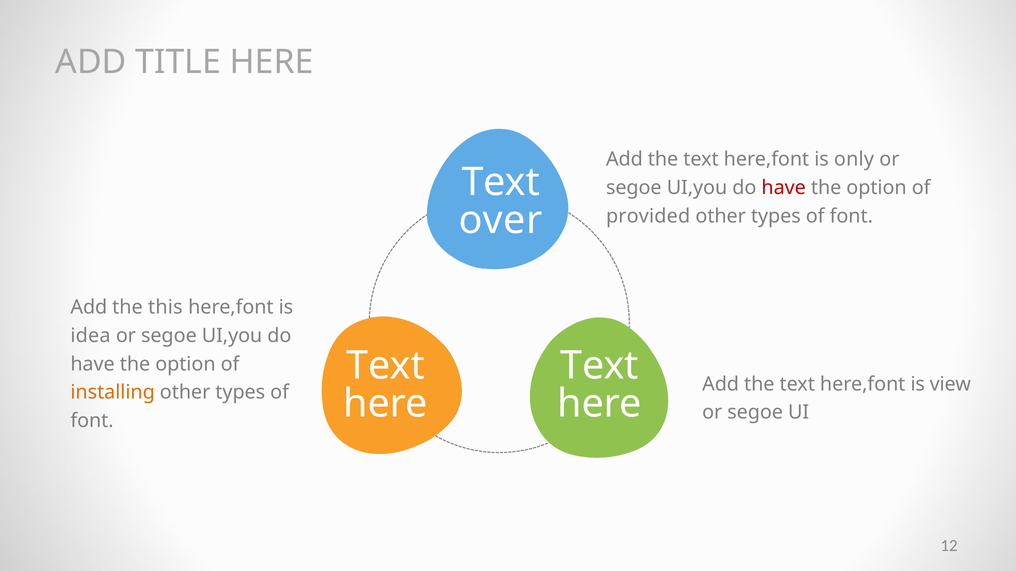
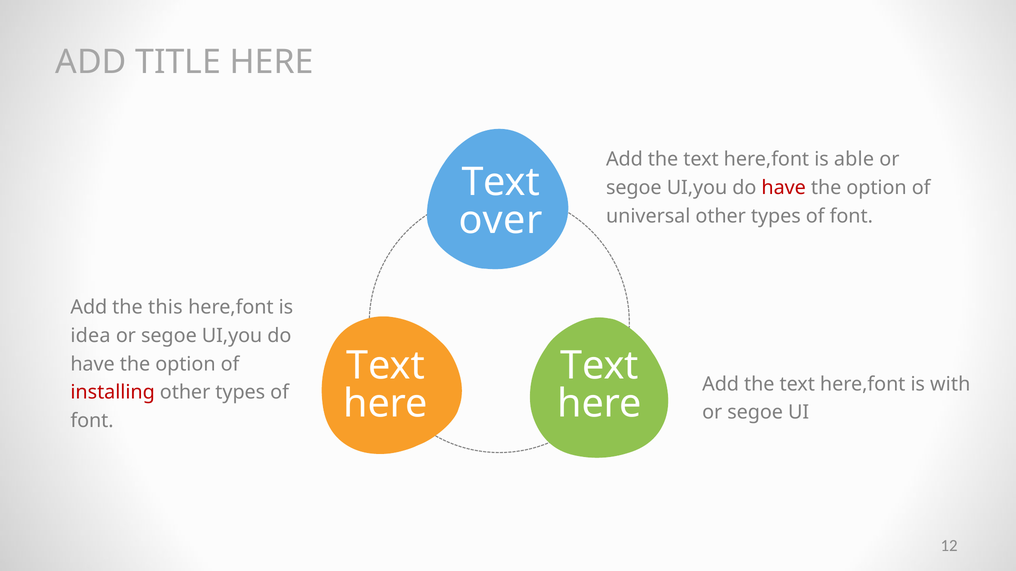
only: only -> able
provided: provided -> universal
view: view -> with
installing colour: orange -> red
